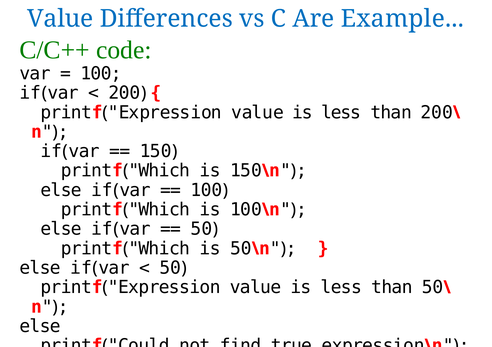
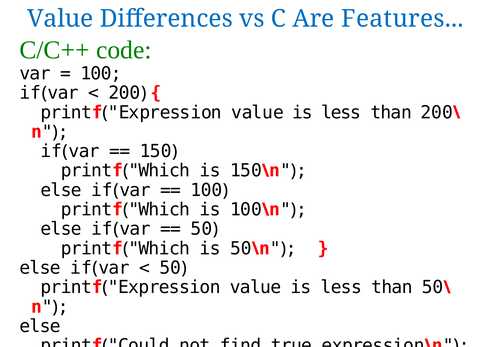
Example: Example -> Features
